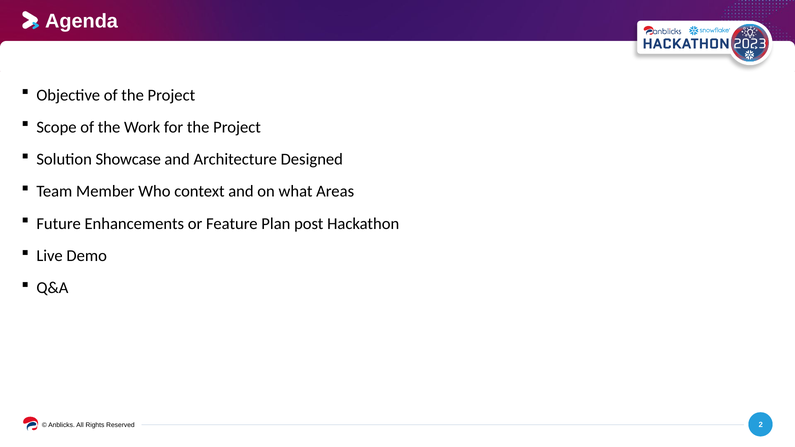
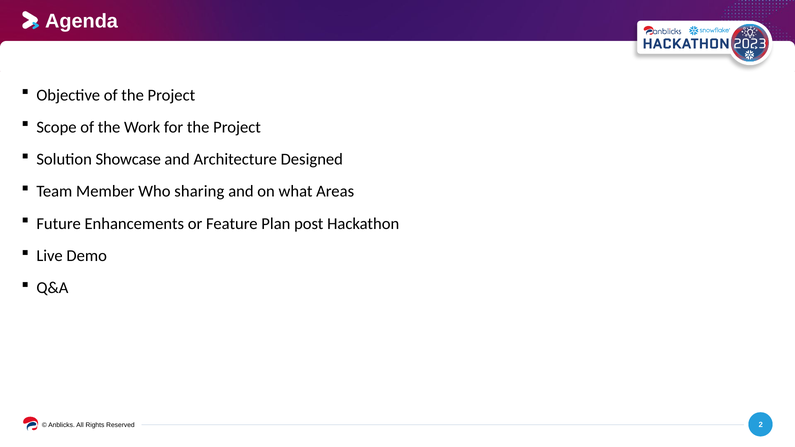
context: context -> sharing
